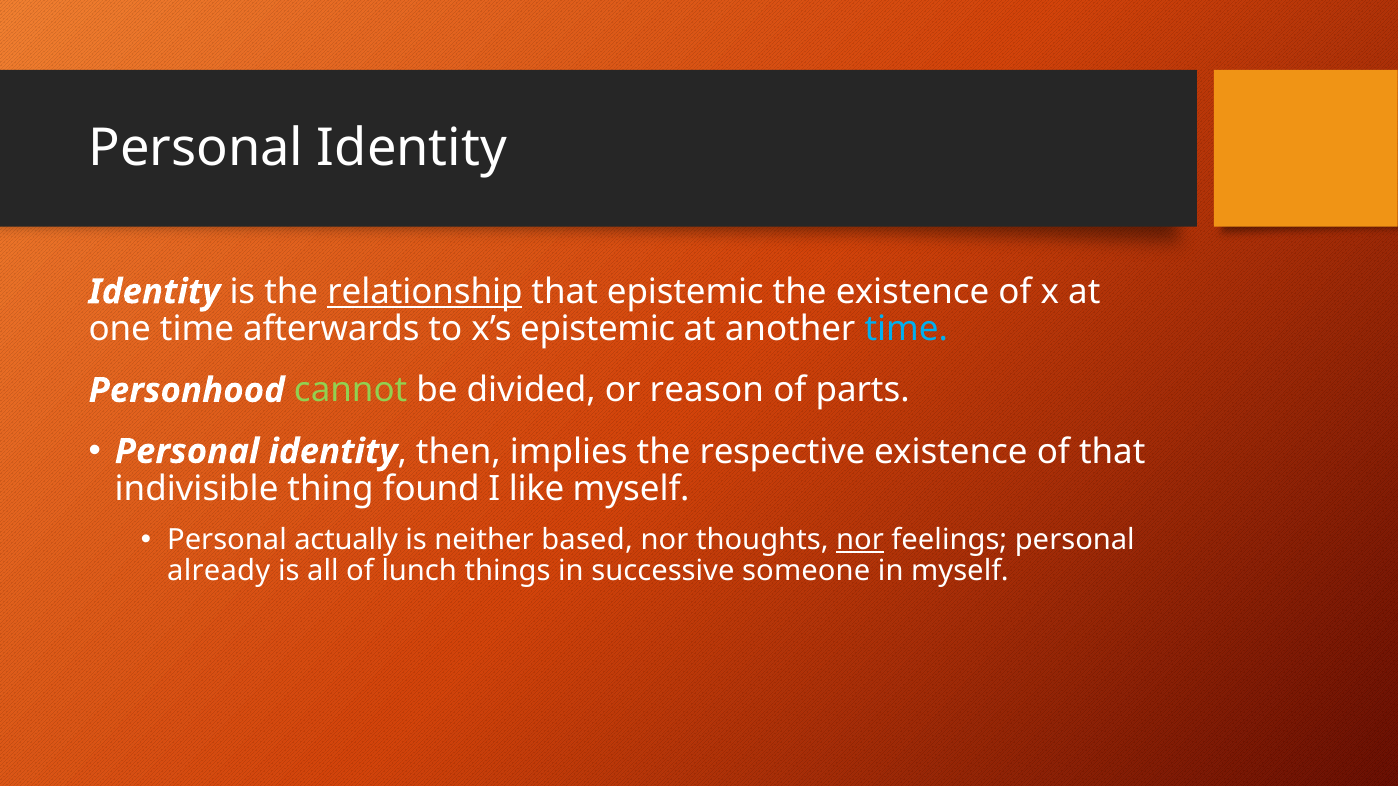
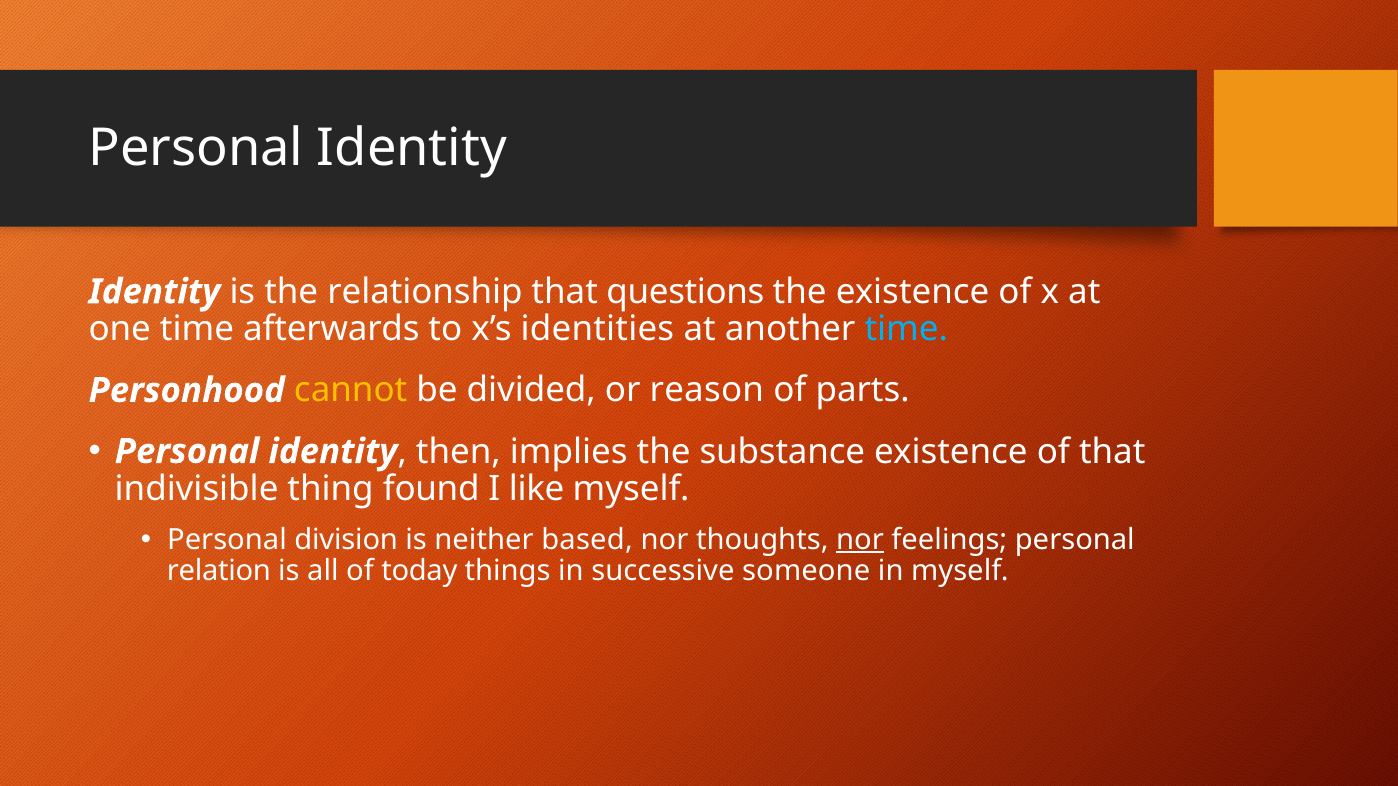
relationship underline: present -> none
that epistemic: epistemic -> questions
x’s epistemic: epistemic -> identities
cannot colour: light green -> yellow
respective: respective -> substance
actually: actually -> division
already: already -> relation
lunch: lunch -> today
